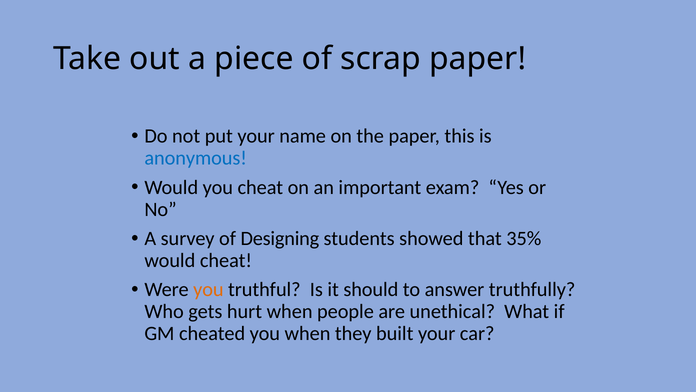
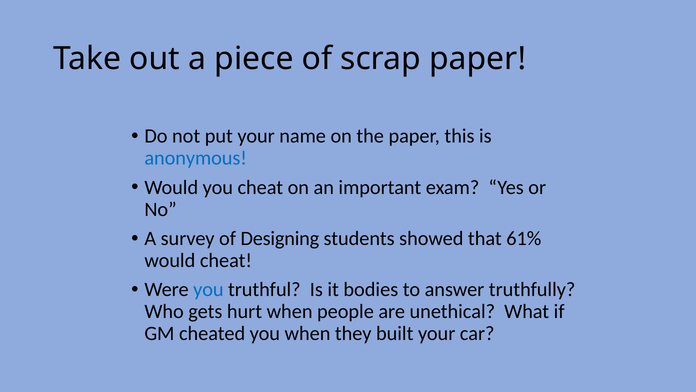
35%: 35% -> 61%
you at (208, 289) colour: orange -> blue
should: should -> bodies
